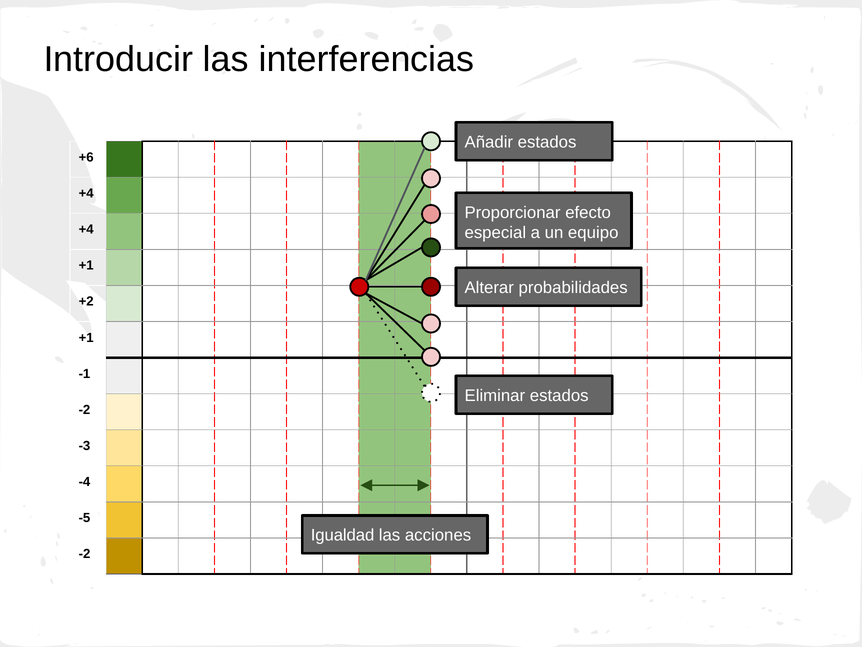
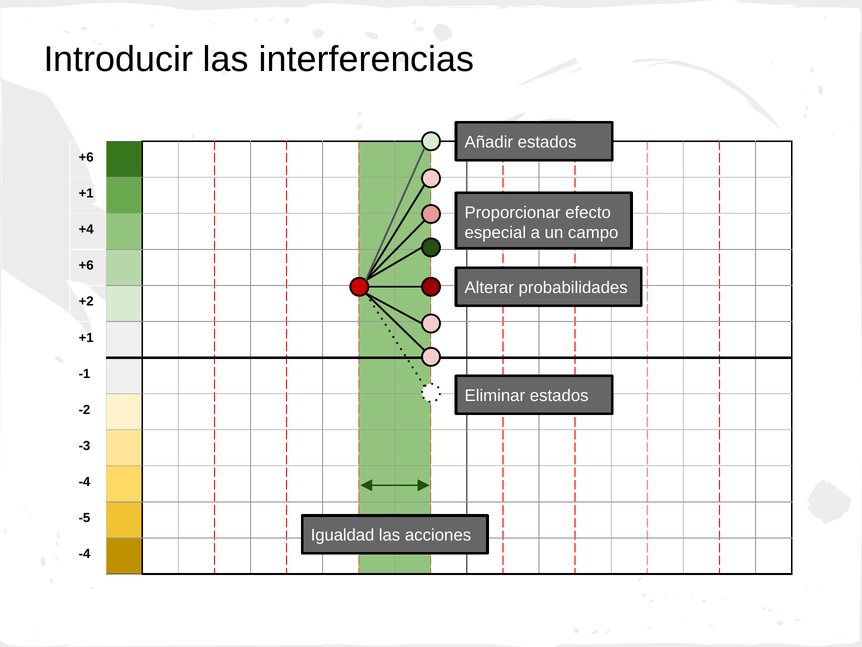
+4 at (86, 193): +4 -> +1
equipo: equipo -> campo
+1 at (86, 265): +1 -> +6
-2 at (84, 554): -2 -> -4
